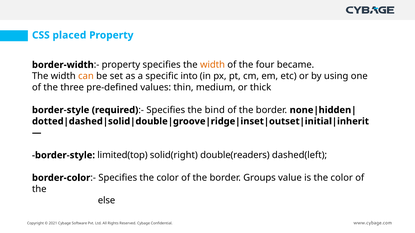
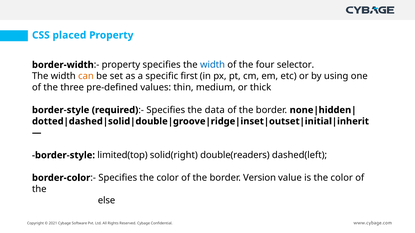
width at (213, 65) colour: orange -> blue
became: became -> selector
into: into -> first
bind: bind -> data
Groups: Groups -> Version
